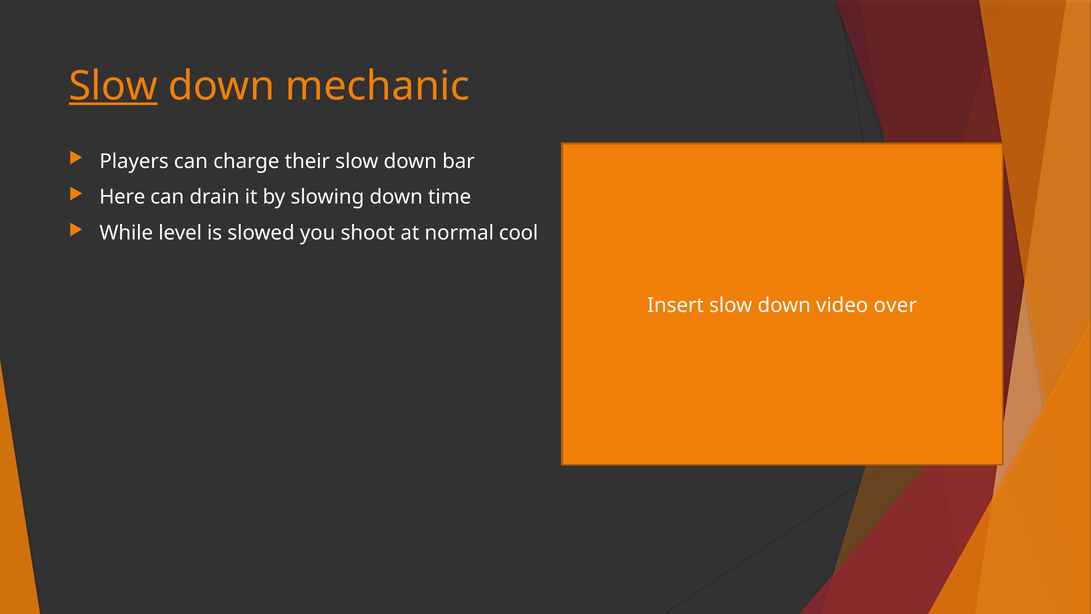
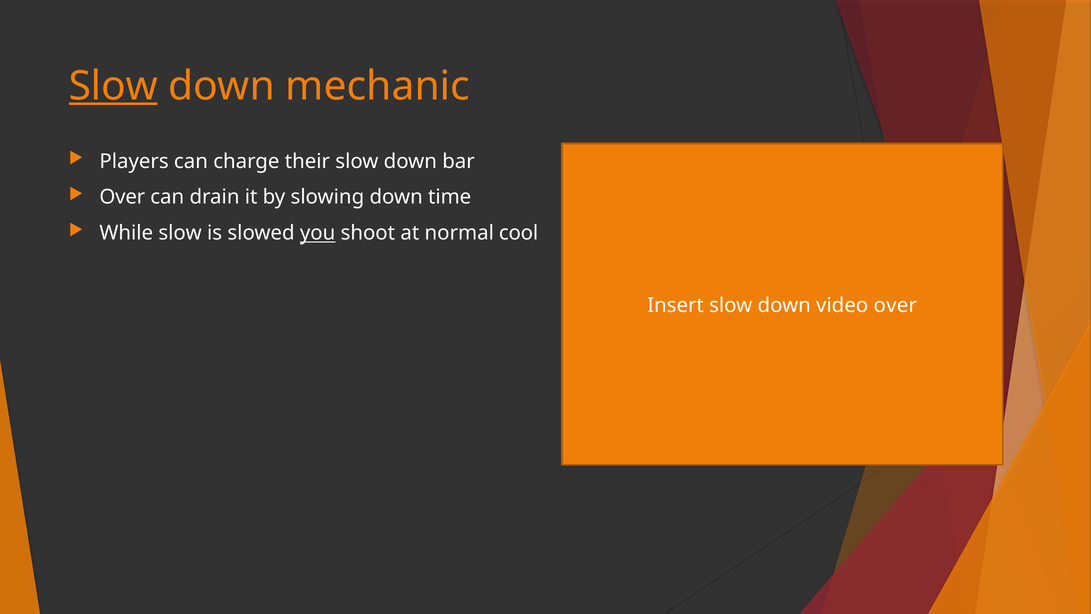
Here at (122, 197): Here -> Over
While level: level -> slow
you underline: none -> present
